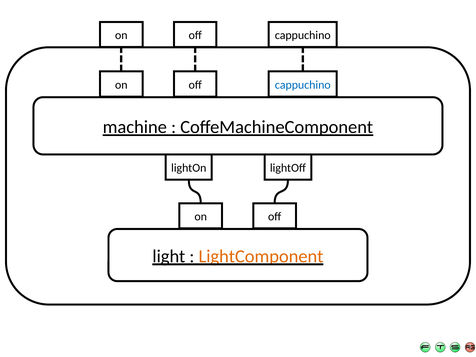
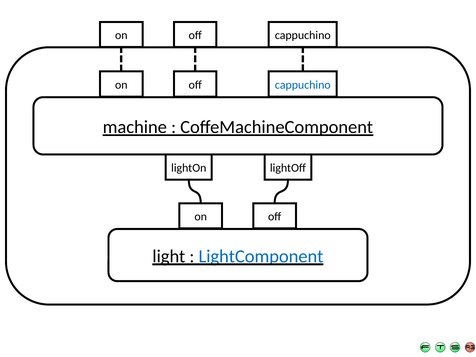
LightComponent colour: orange -> blue
